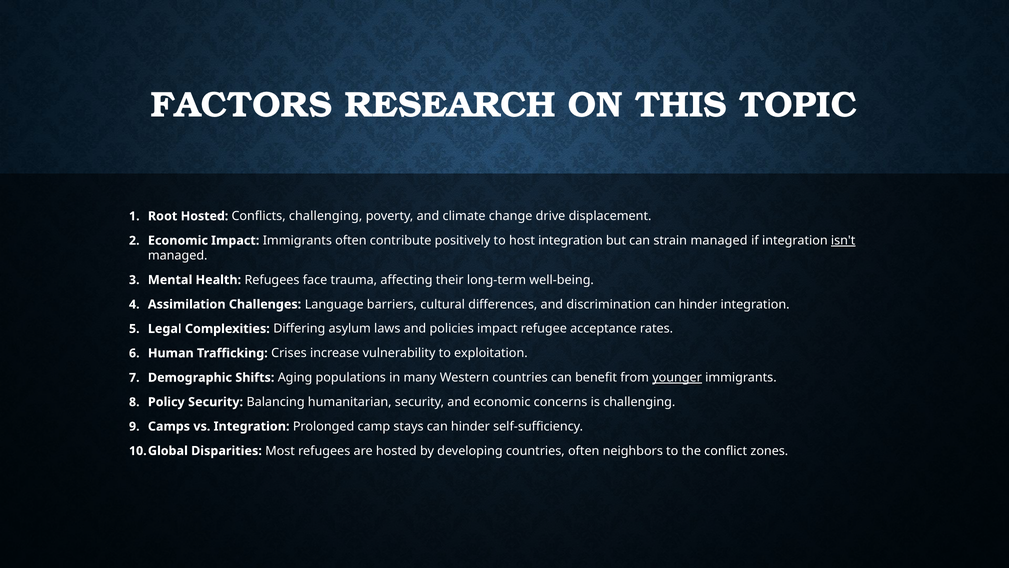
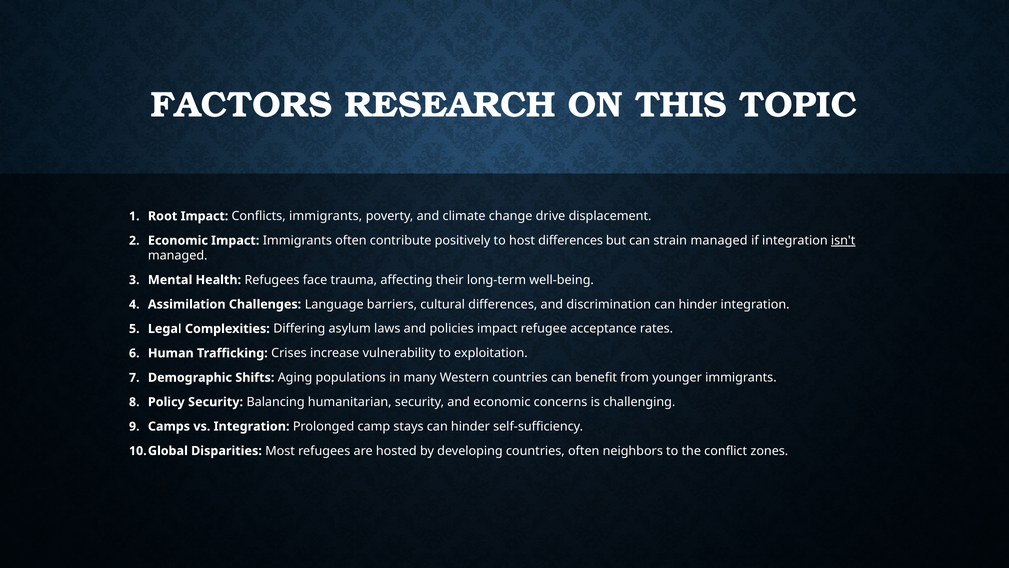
Root Hosted: Hosted -> Impact
Conflicts challenging: challenging -> immigrants
host integration: integration -> differences
younger underline: present -> none
